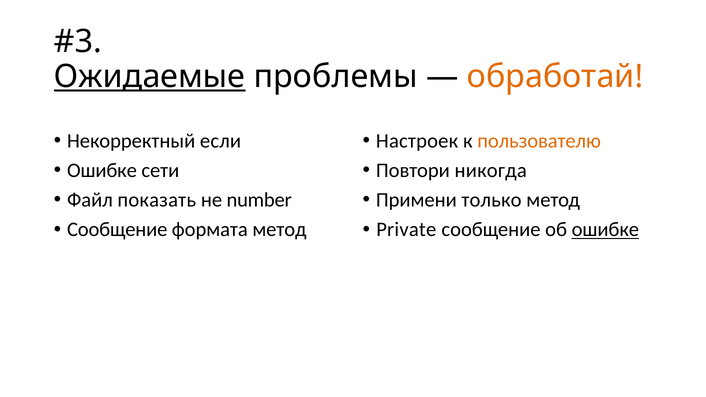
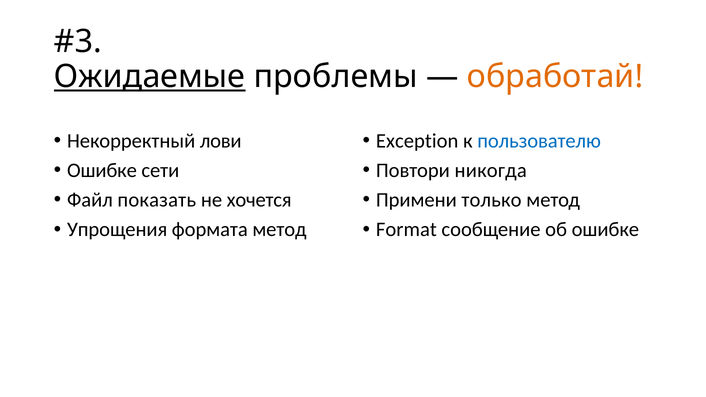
если: если -> лови
Настроек: Настроек -> Exception
пользователю colour: orange -> blue
number: number -> хочется
Сообщение at (117, 230): Сообщение -> Упрощения
Private: Private -> Format
ошибке at (605, 230) underline: present -> none
